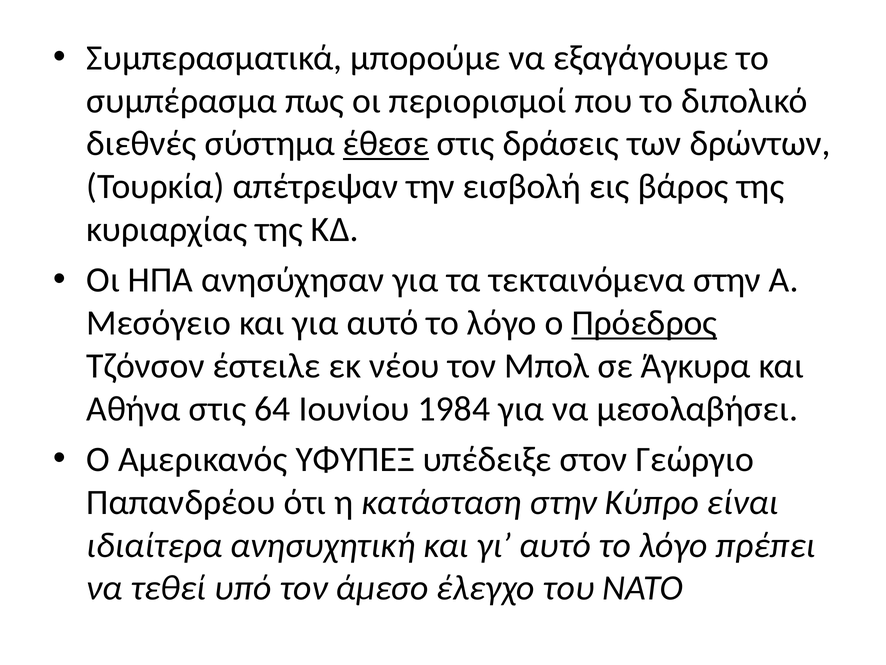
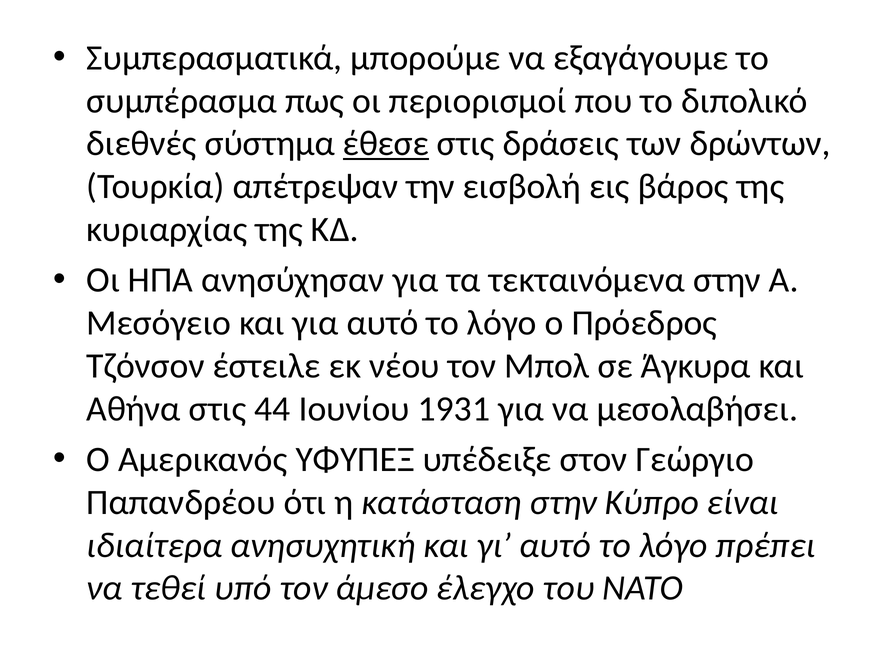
Πρόεδρος underline: present -> none
64: 64 -> 44
1984: 1984 -> 1931
